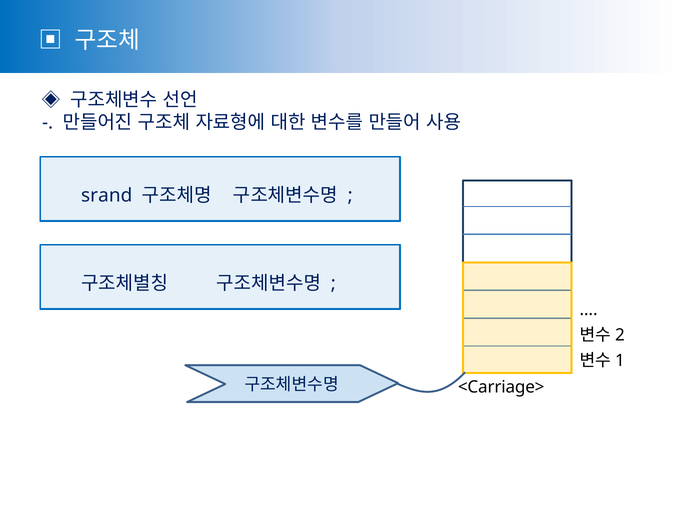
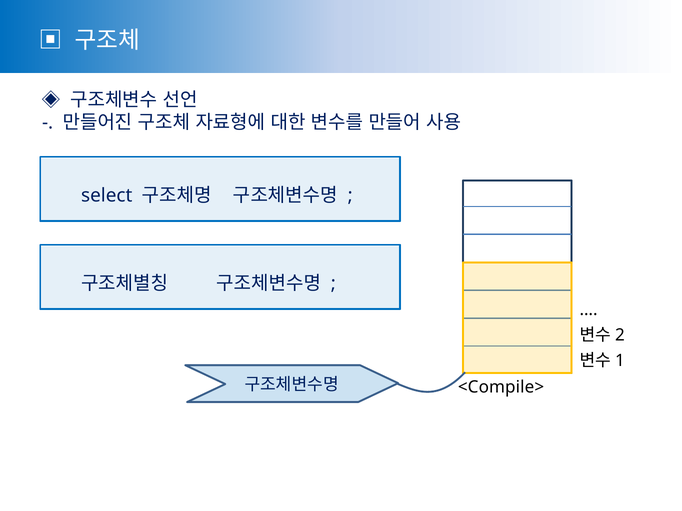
srand: srand -> select
<Carriage>: <Carriage> -> <Compile>
